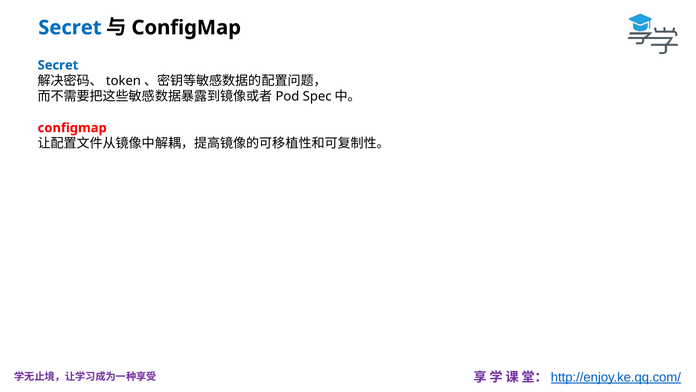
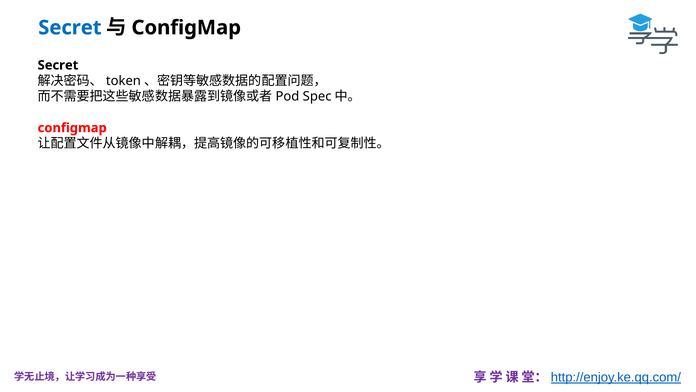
Secret at (58, 65) colour: blue -> black
